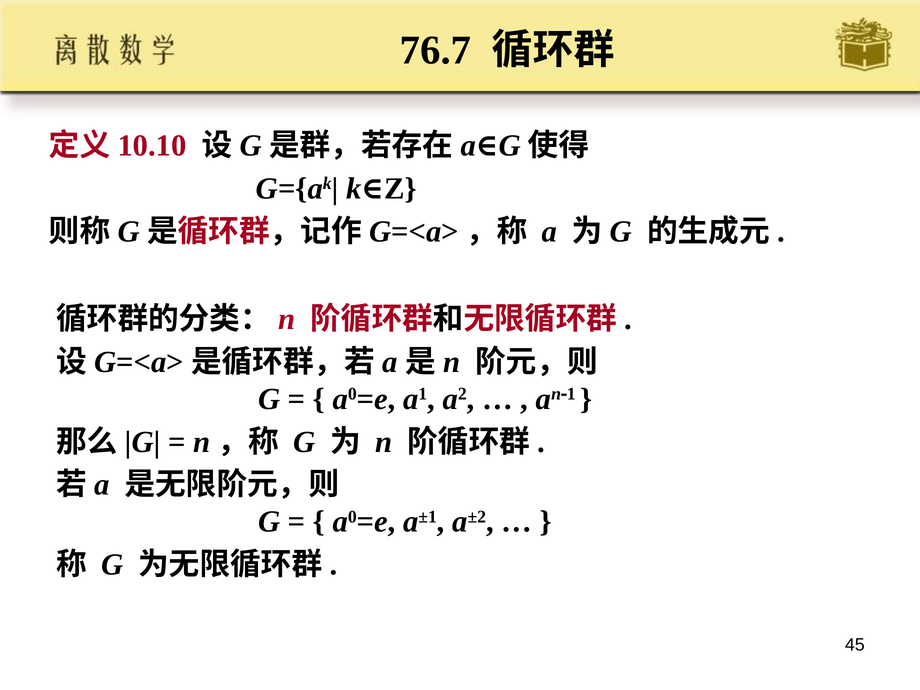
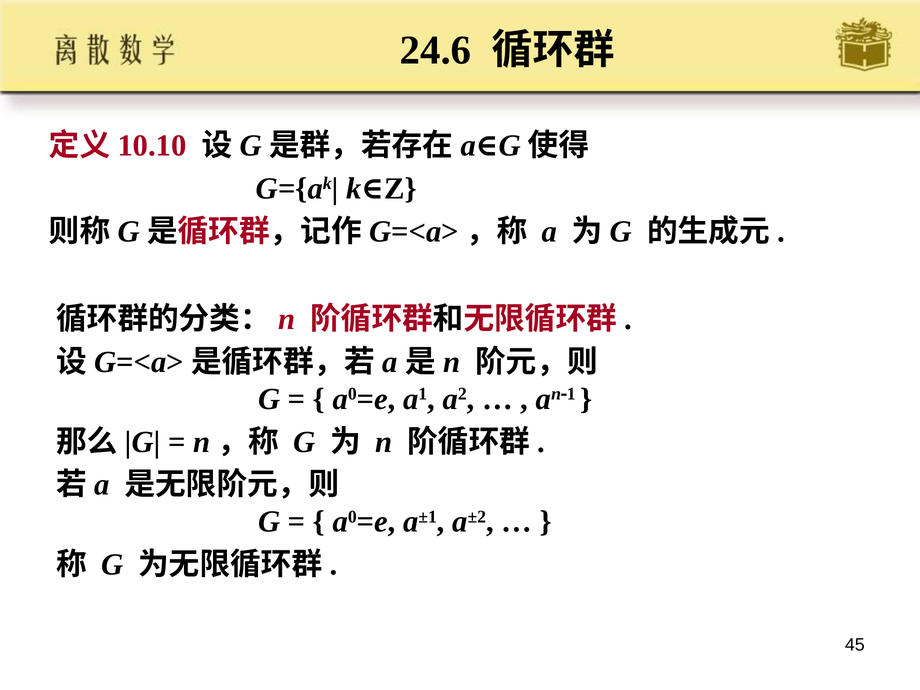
76.7: 76.7 -> 24.6
